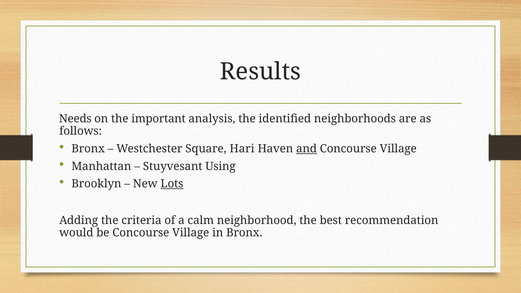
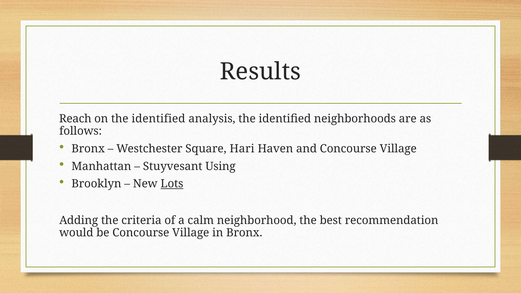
Needs: Needs -> Reach
on the important: important -> identified
and underline: present -> none
